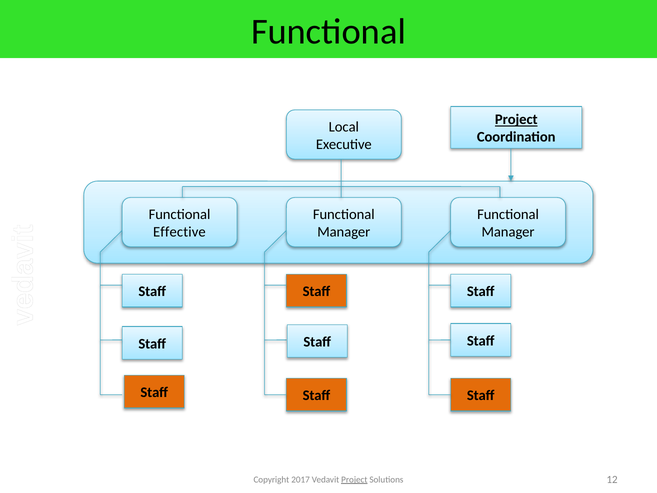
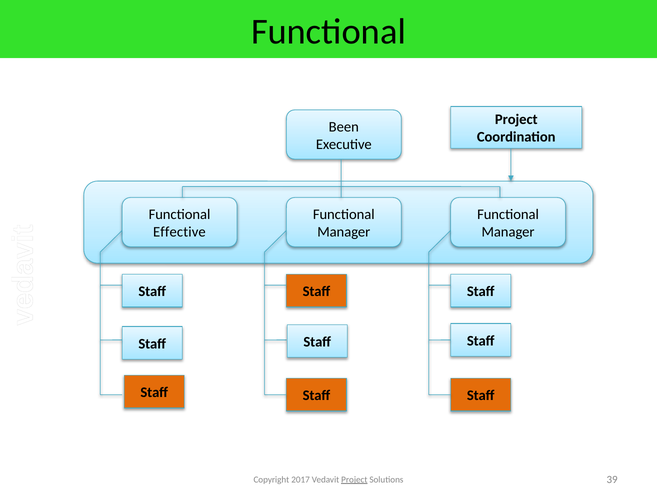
Project at (516, 120) underline: present -> none
Local: Local -> Been
12: 12 -> 39
